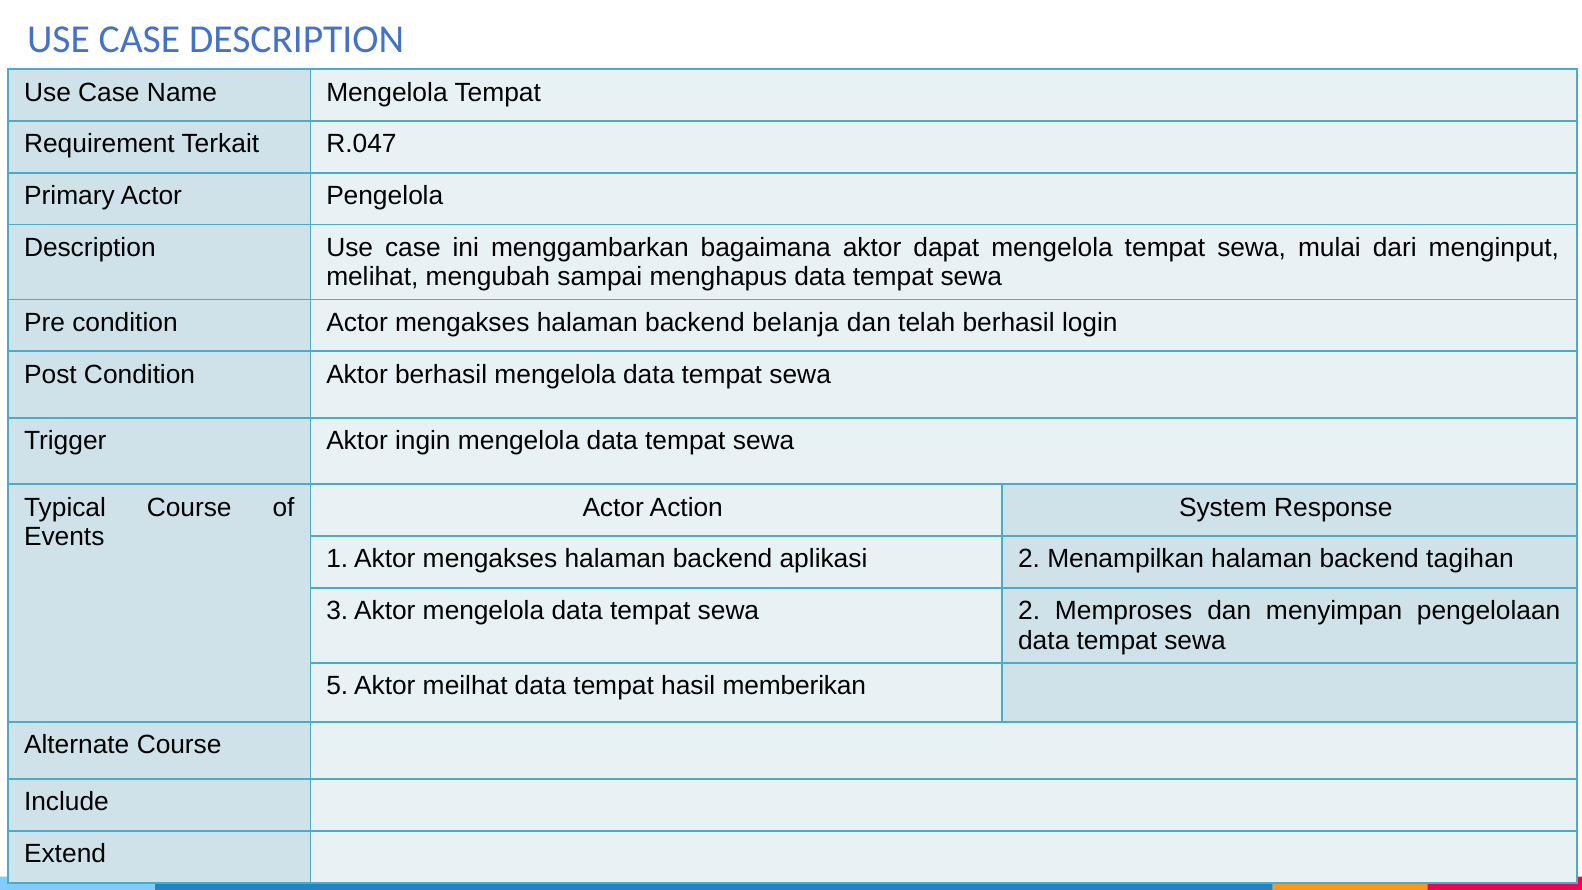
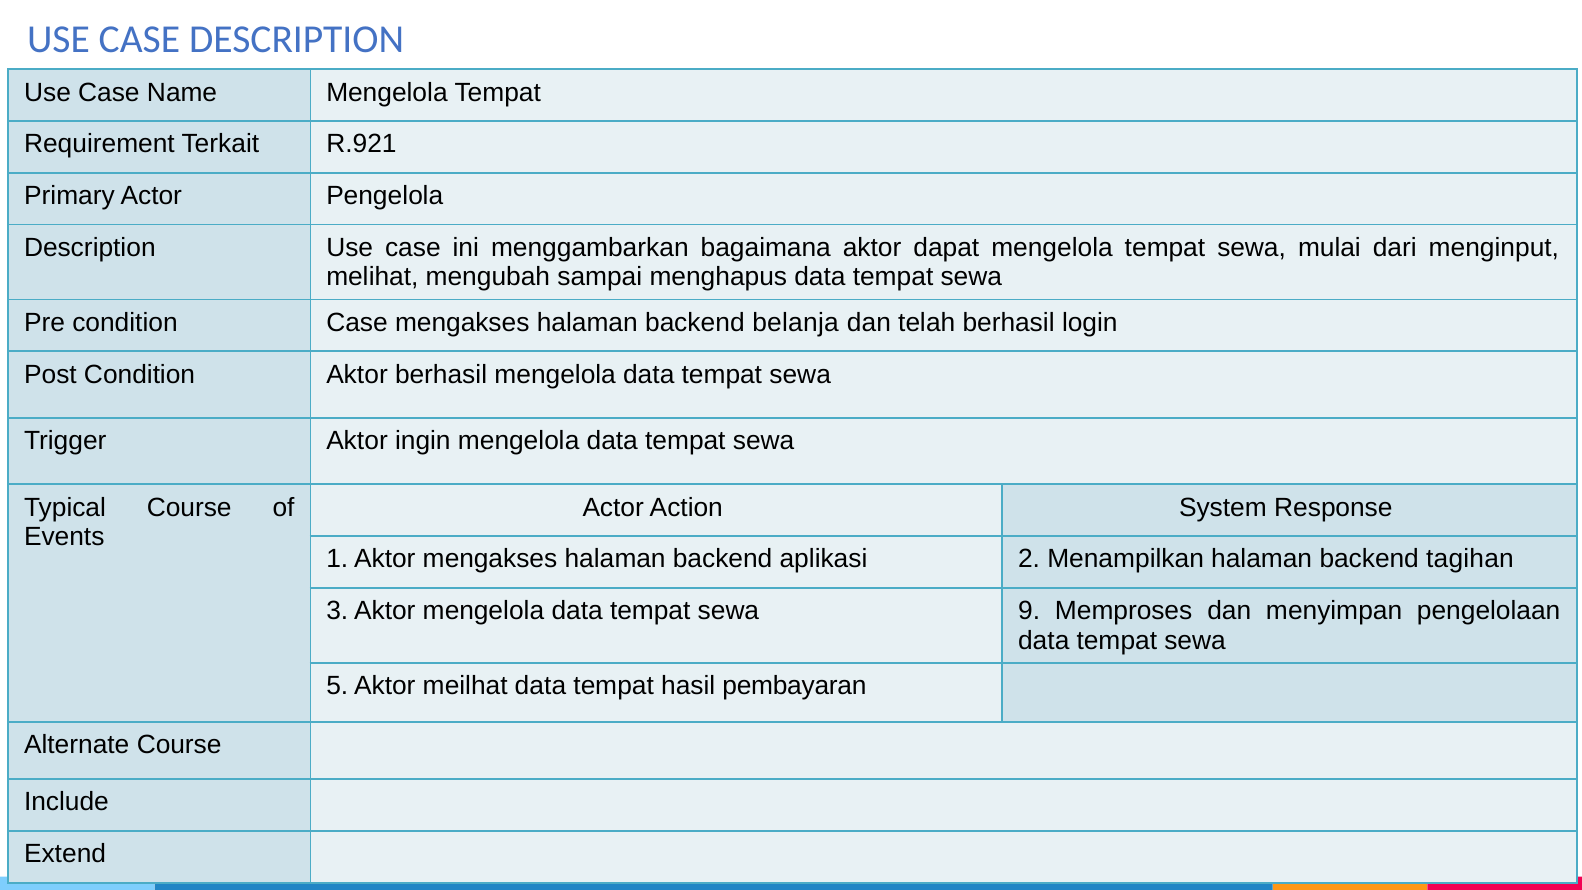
R.047: R.047 -> R.921
condition Actor: Actor -> Case
sewa 2: 2 -> 9
memberikan: memberikan -> pembayaran
